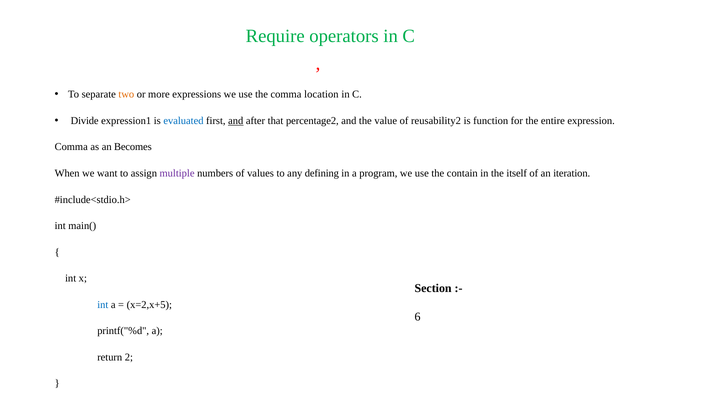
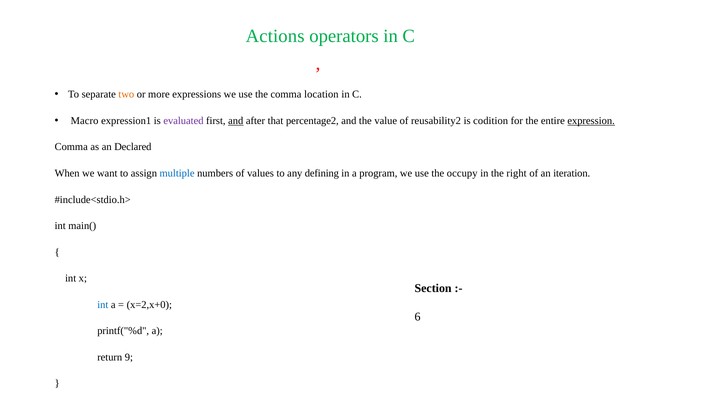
Require: Require -> Actions
Divide: Divide -> Macro
evaluated colour: blue -> purple
function: function -> codition
expression underline: none -> present
Becomes: Becomes -> Declared
multiple colour: purple -> blue
contain: contain -> occupy
itself: itself -> right
x=2,x+5: x=2,x+5 -> x=2,x+0
2: 2 -> 9
